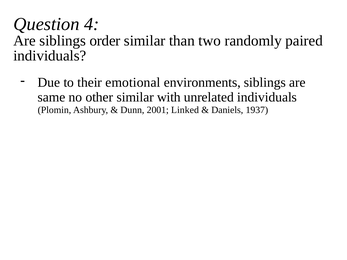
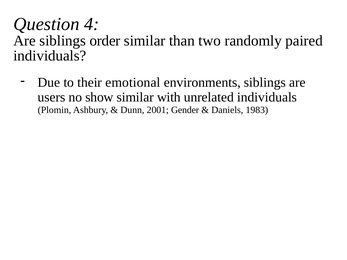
same: same -> users
other: other -> show
Linked: Linked -> Gender
1937: 1937 -> 1983
